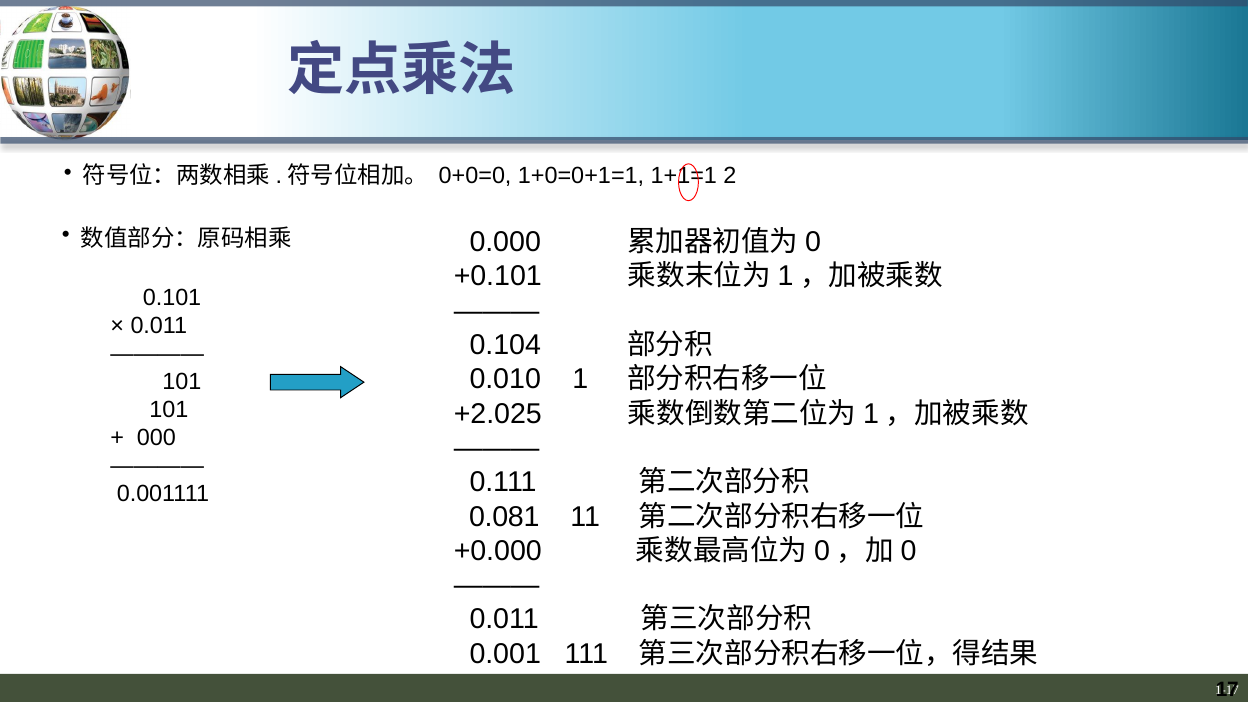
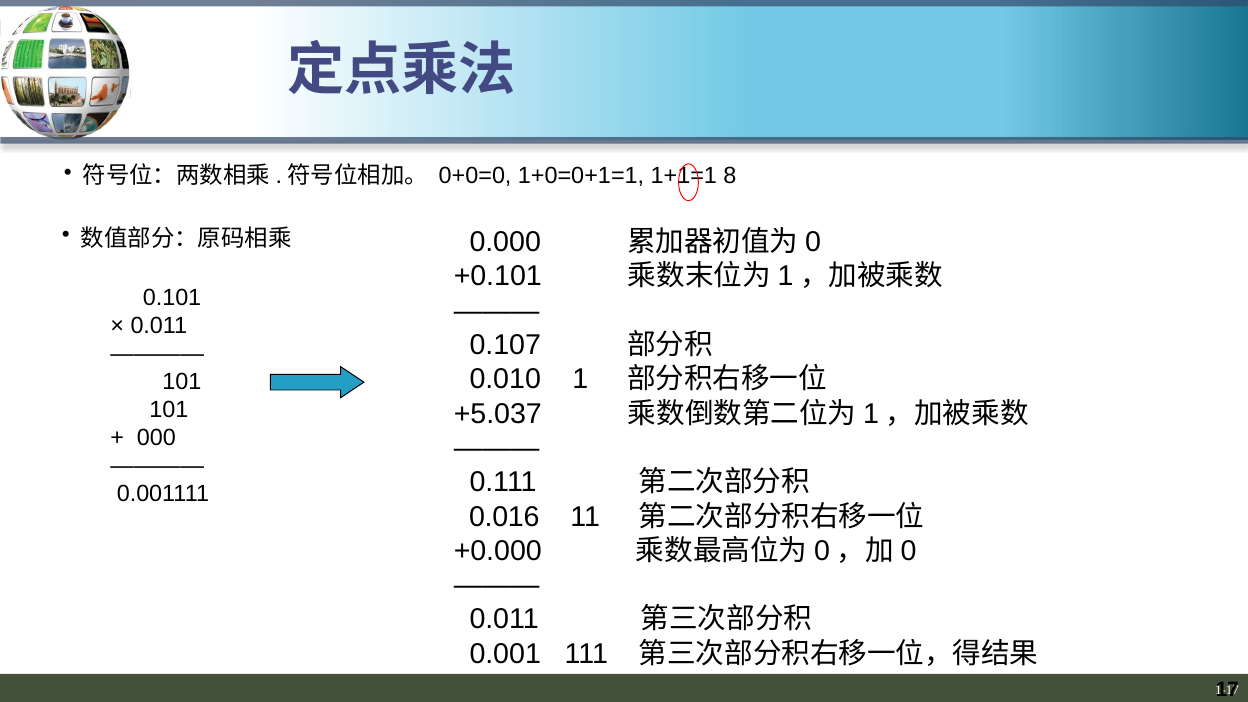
2: 2 -> 8
0.104: 0.104 -> 0.107
+2.025: +2.025 -> +5.037
0.081: 0.081 -> 0.016
